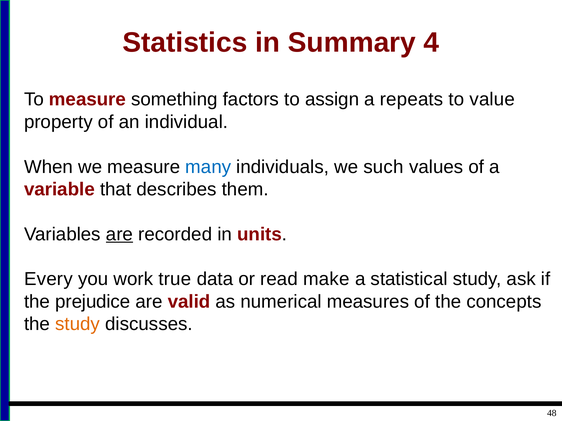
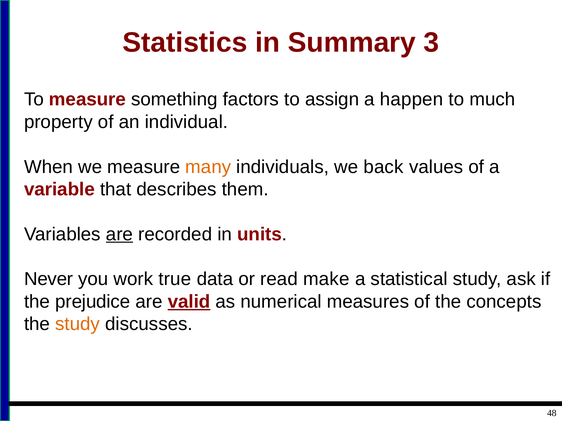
4: 4 -> 3
repeats: repeats -> happen
value: value -> much
many colour: blue -> orange
such: such -> back
Every: Every -> Never
valid underline: none -> present
